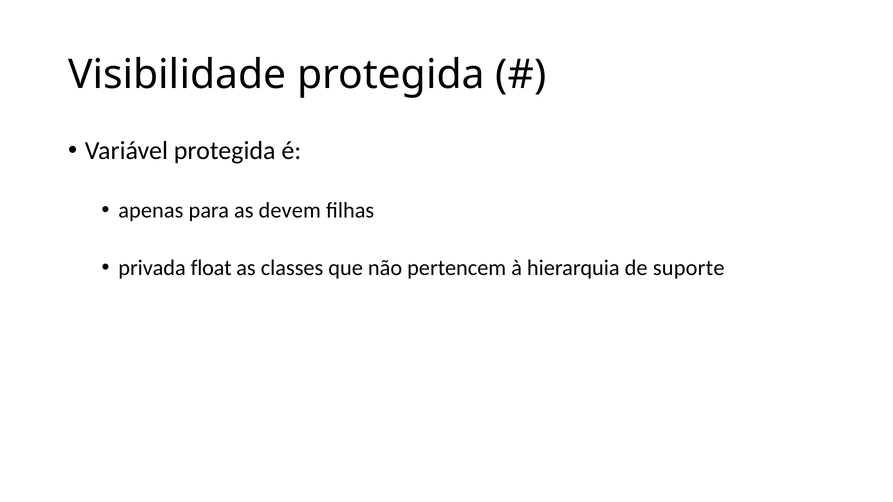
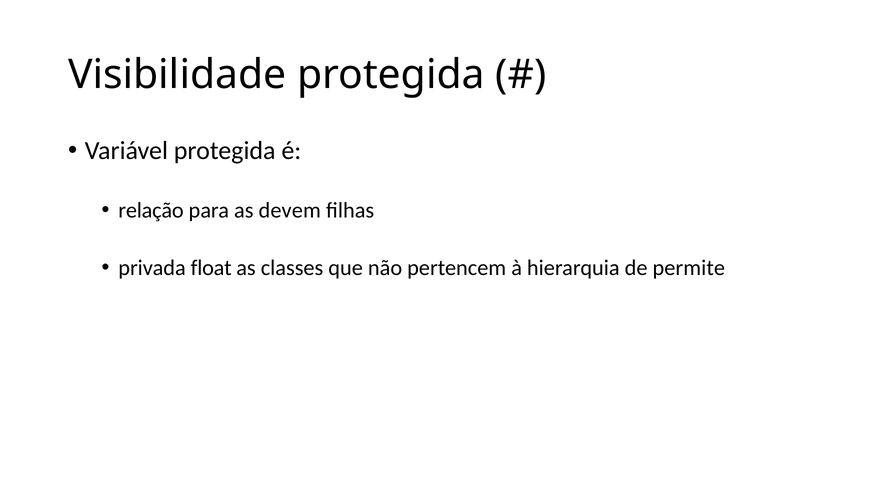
apenas: apenas -> relação
suporte: suporte -> permite
